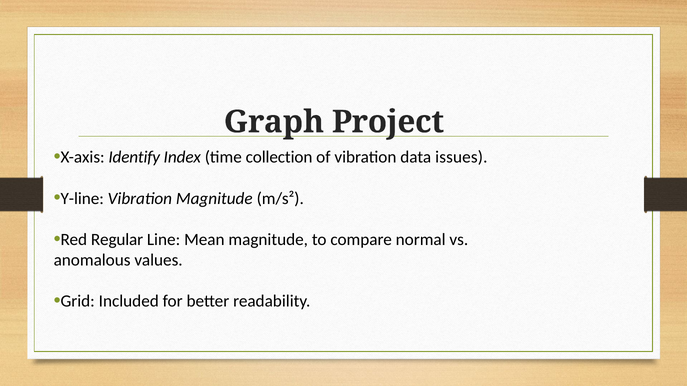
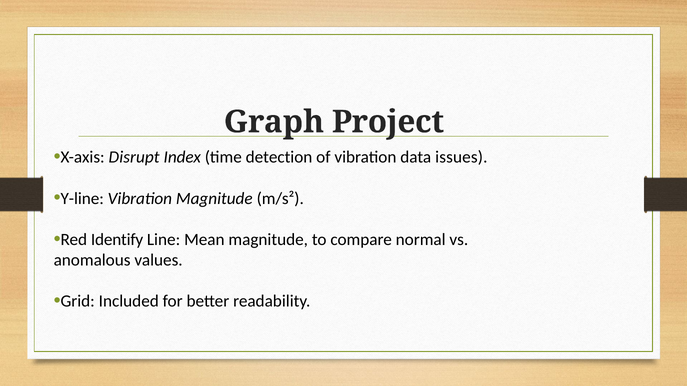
Identify: Identify -> Disrupt
collection: collection -> detection
Regular: Regular -> Identify
